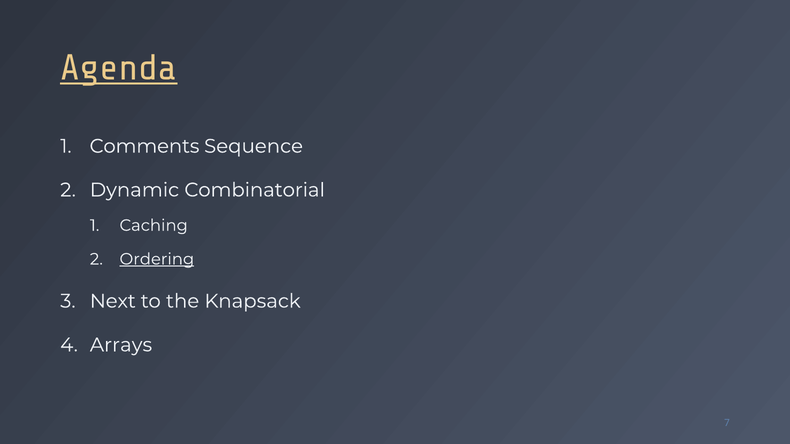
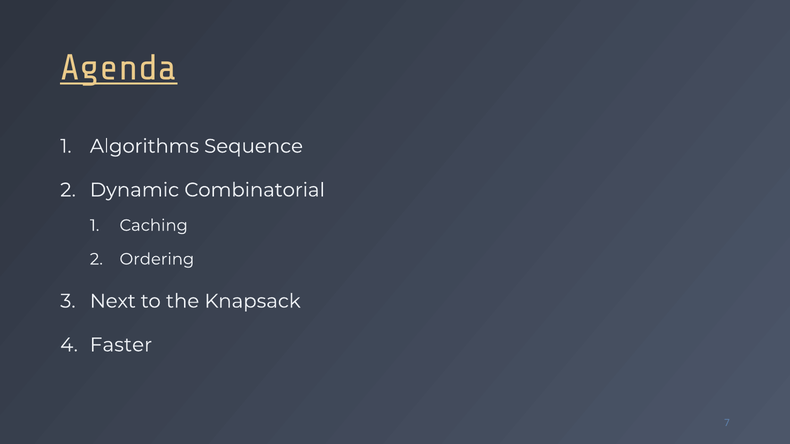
Comments: Comments -> Algorithms
Ordering underline: present -> none
Arrays: Arrays -> Faster
